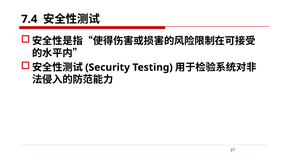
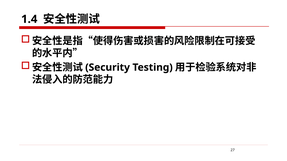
7.4: 7.4 -> 1.4
